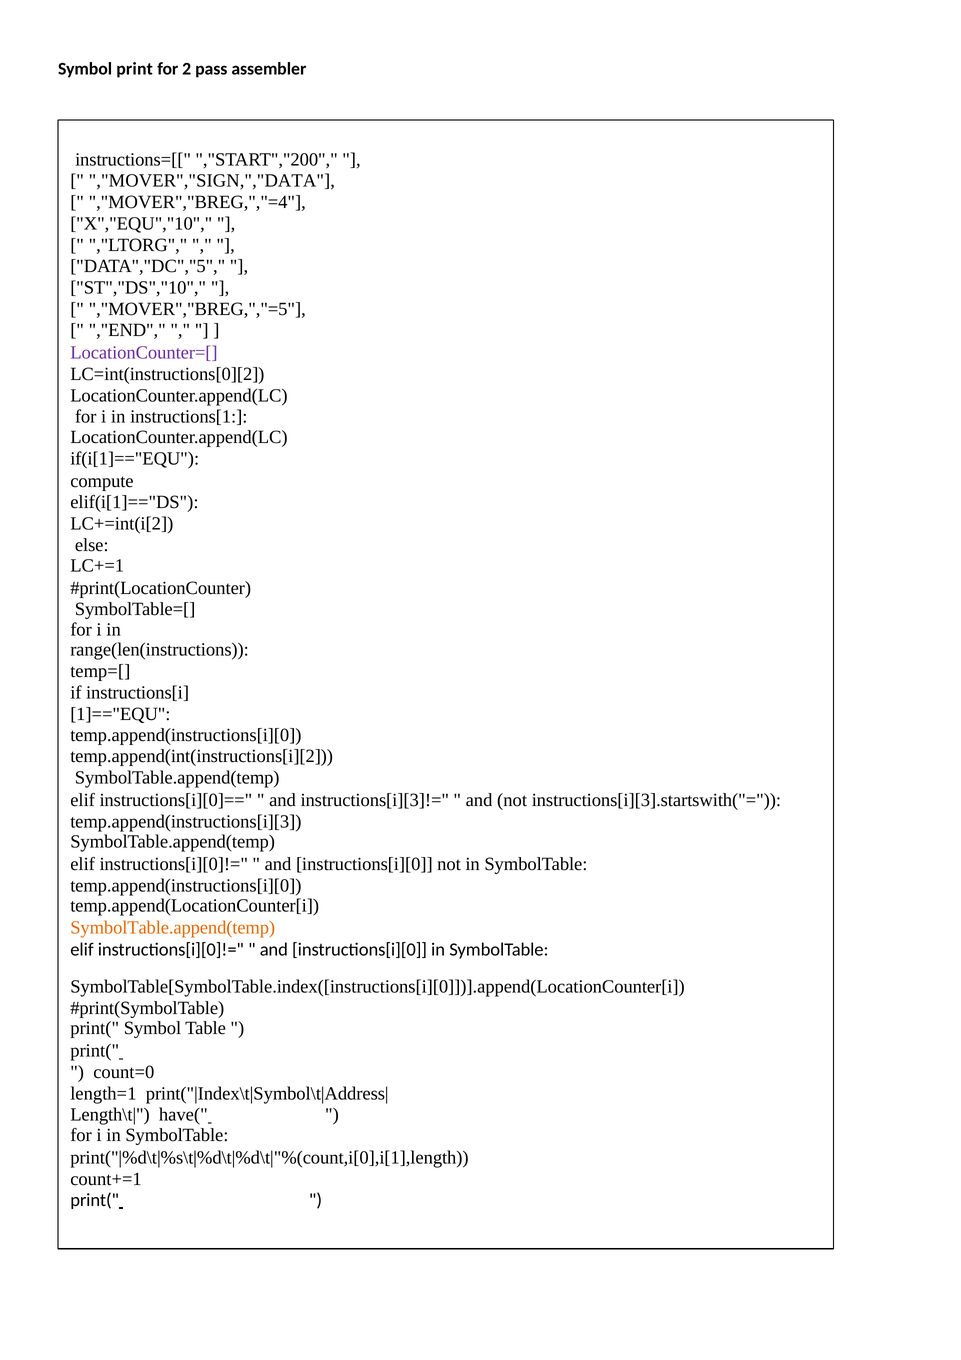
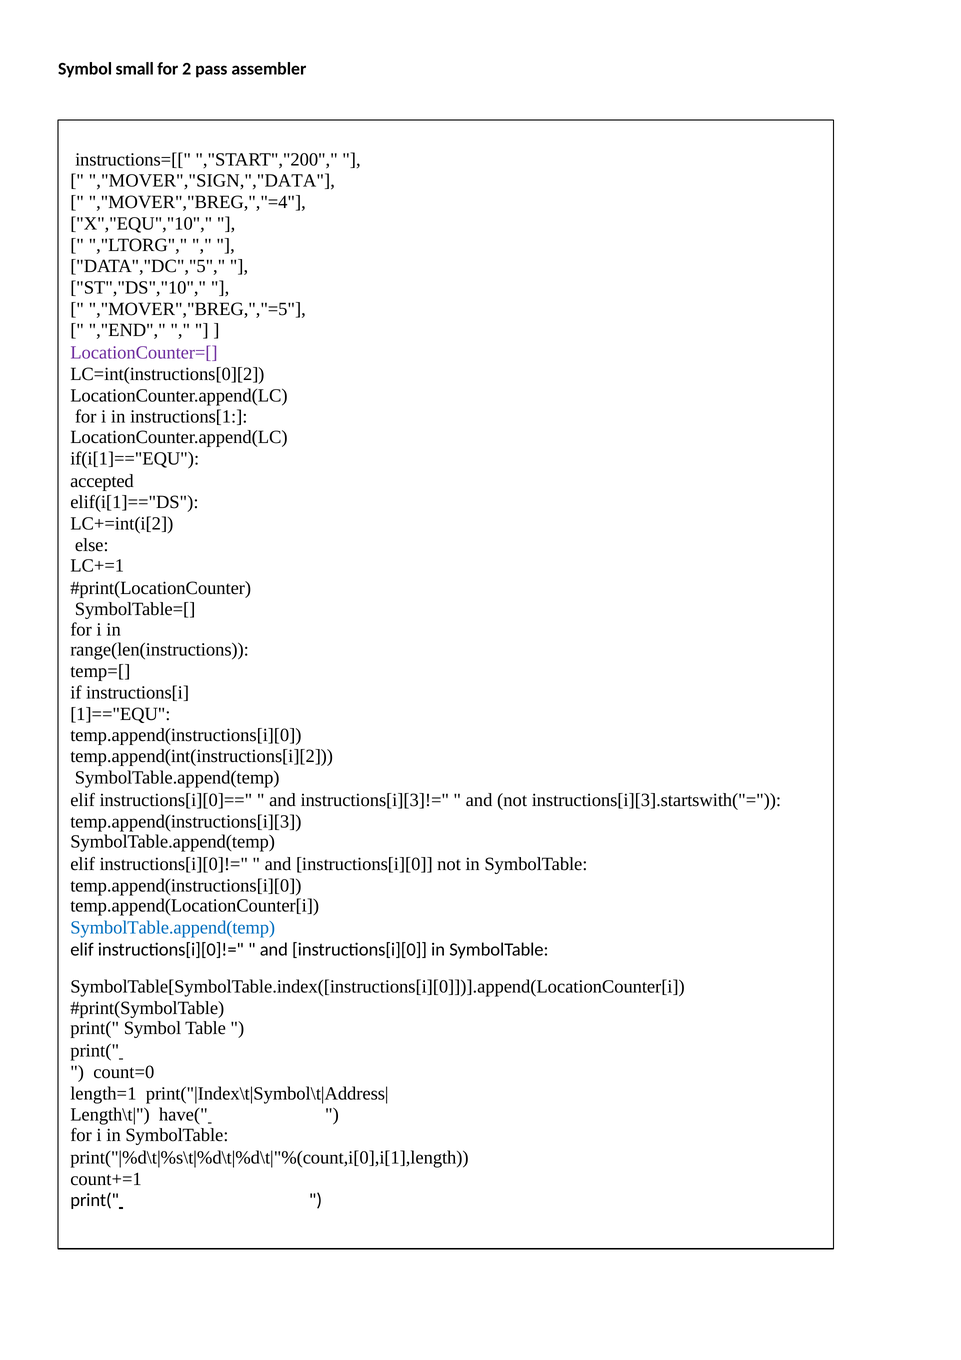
print: print -> small
compute: compute -> accepted
SymbolTable.append(temp at (173, 927) colour: orange -> blue
